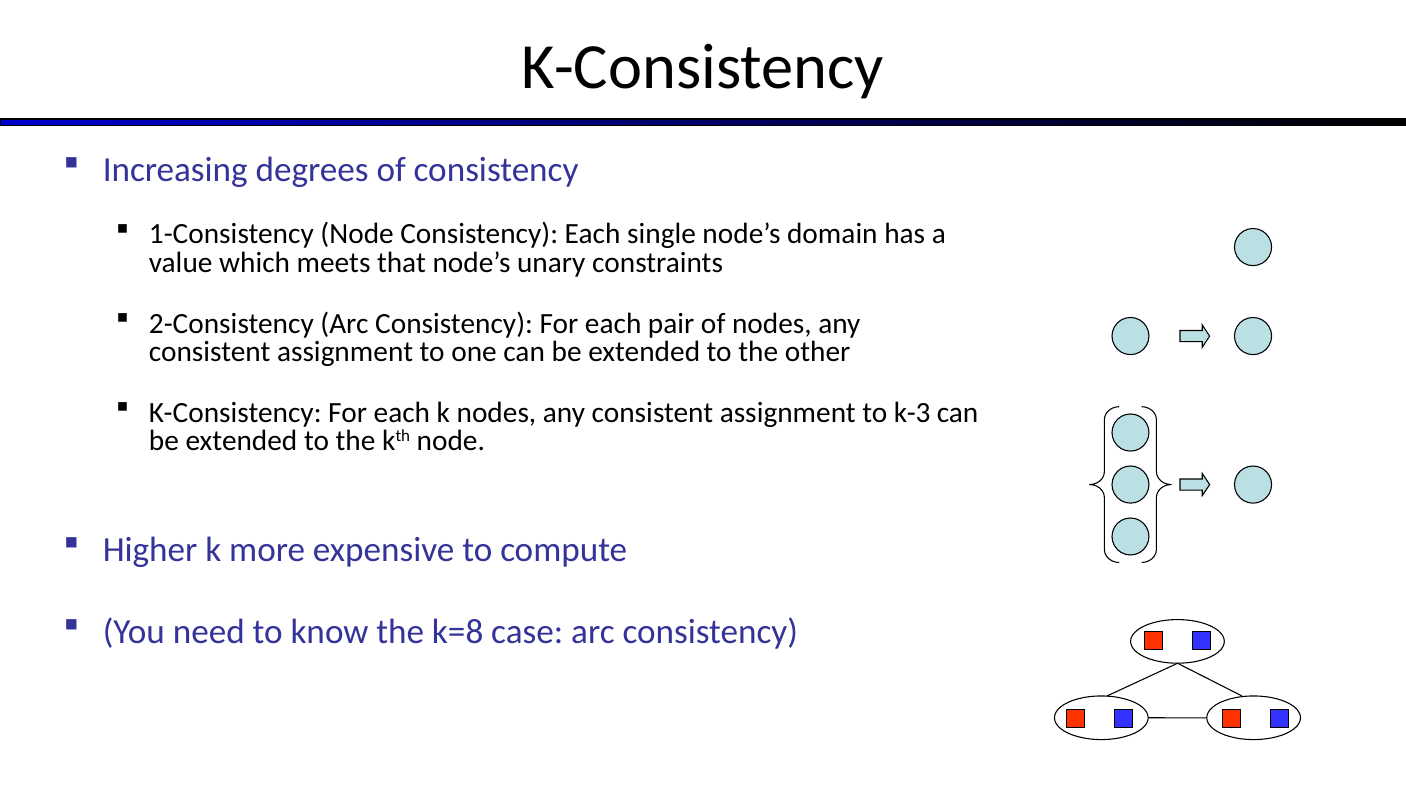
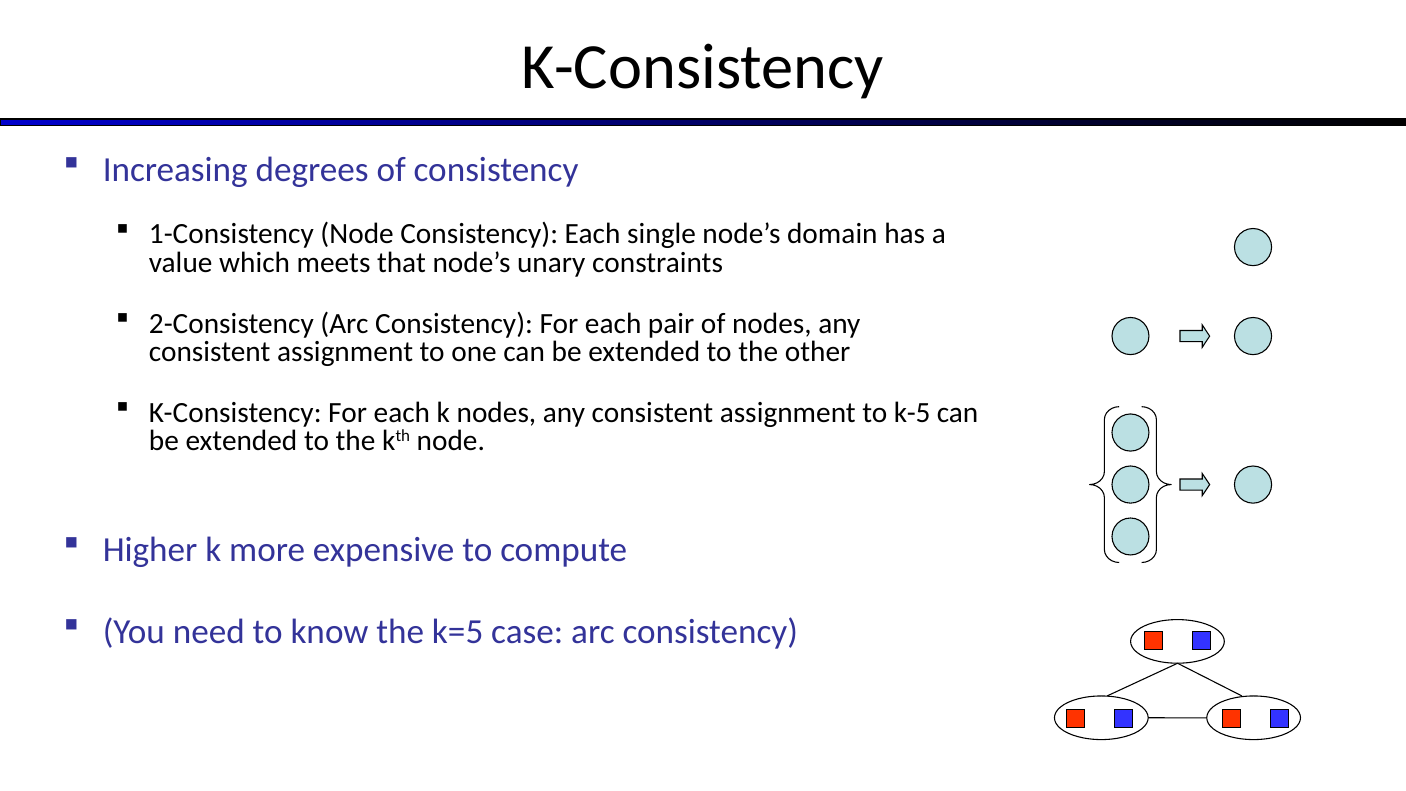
k-3: k-3 -> k-5
k=8: k=8 -> k=5
